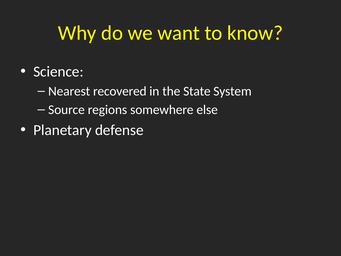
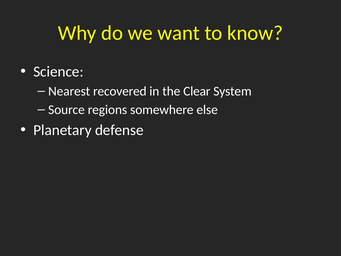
State: State -> Clear
